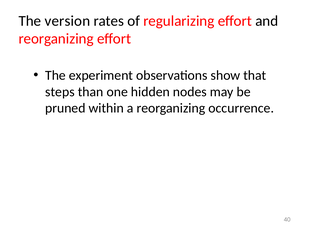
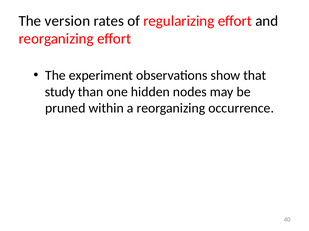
steps: steps -> study
